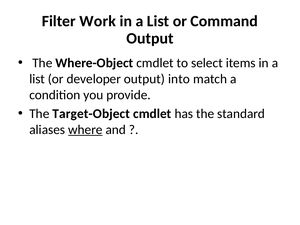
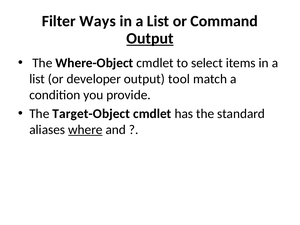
Work: Work -> Ways
Output at (150, 38) underline: none -> present
into: into -> tool
